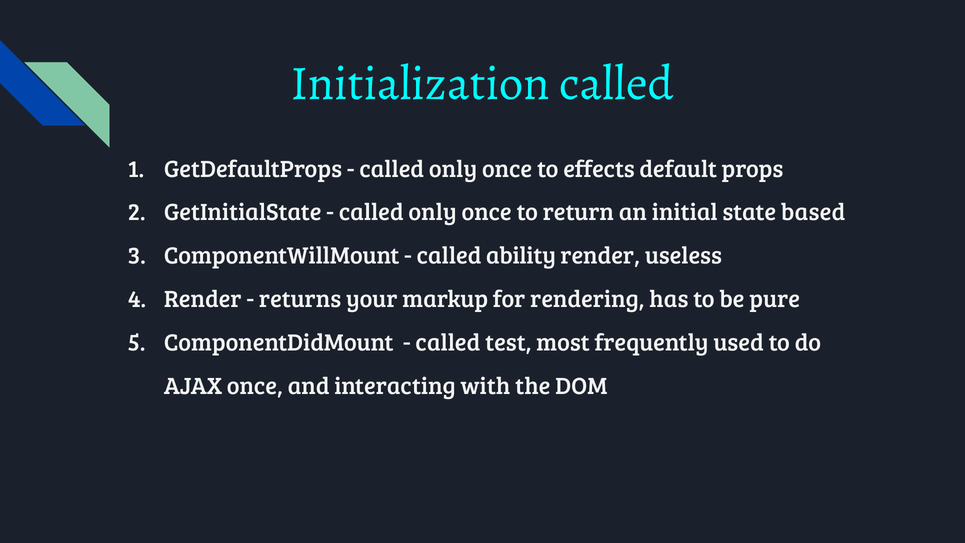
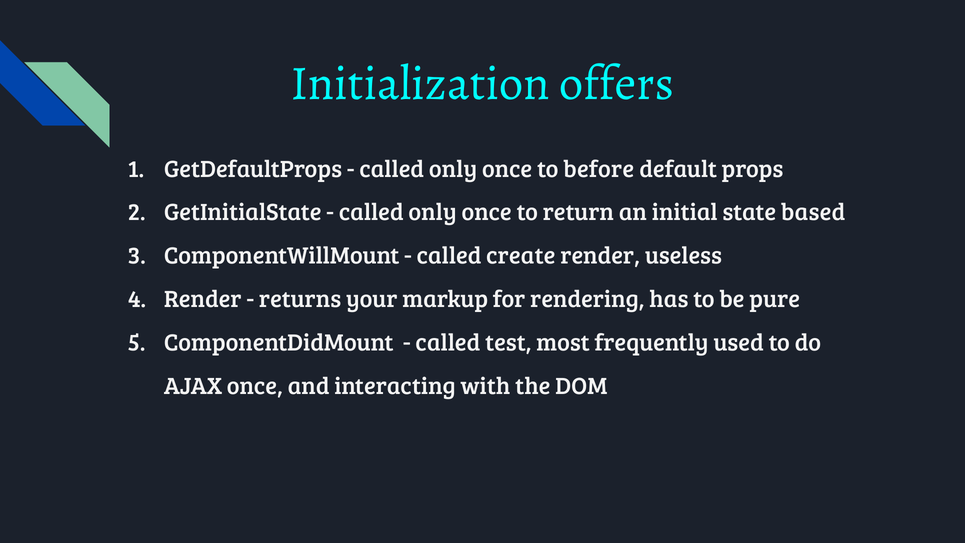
Initialization called: called -> offers
effects: effects -> before
ability: ability -> create
